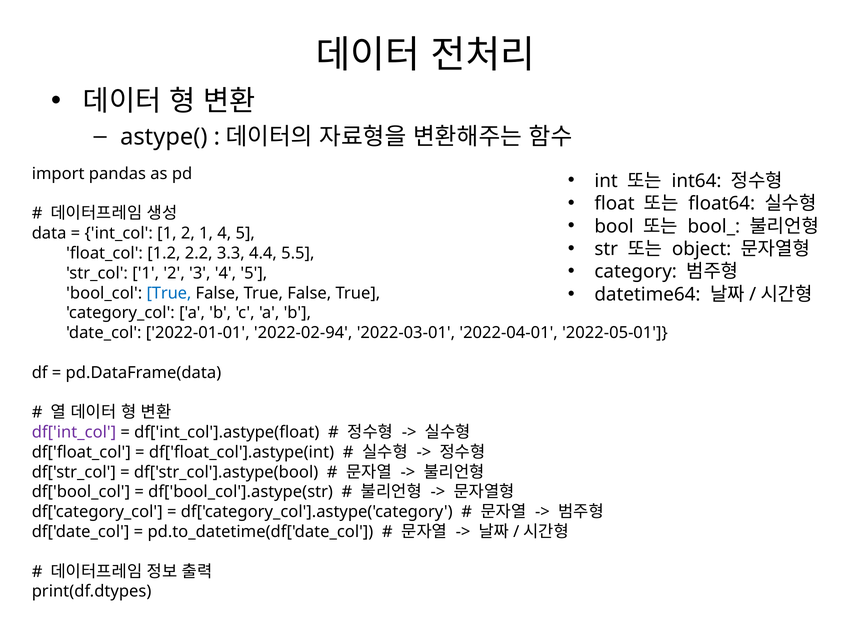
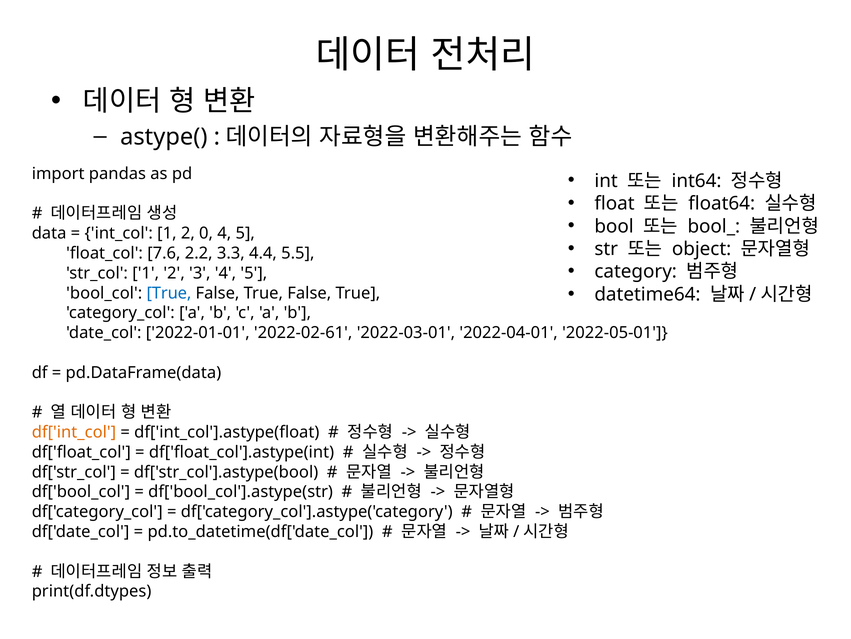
2 1: 1 -> 0
1.2: 1.2 -> 7.6
2022-02-94: 2022-02-94 -> 2022-02-61
df['int_col colour: purple -> orange
